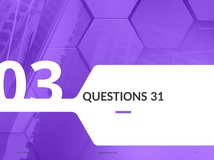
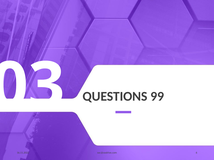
31: 31 -> 99
